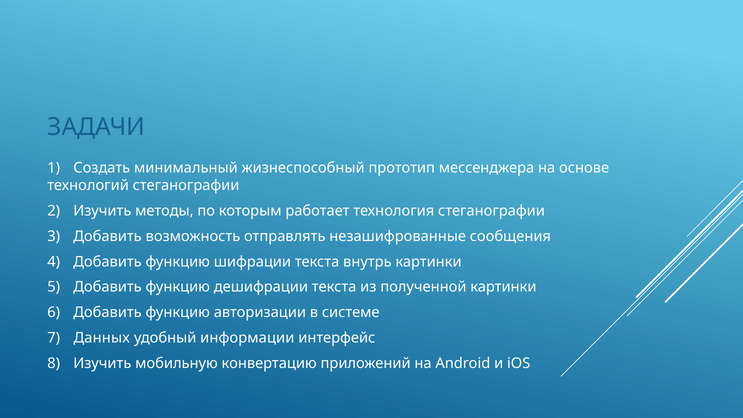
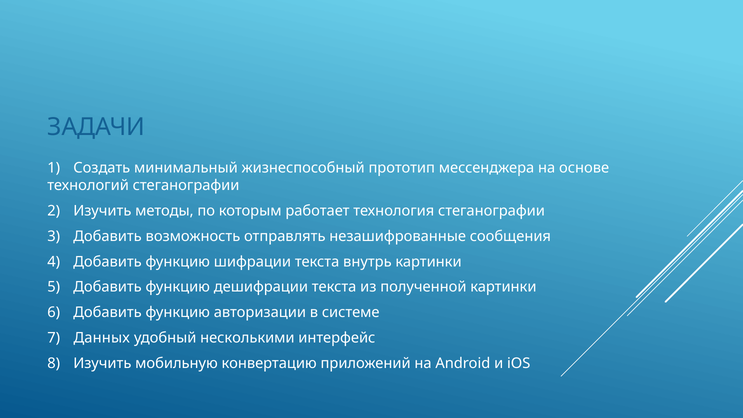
информации: информации -> несколькими
